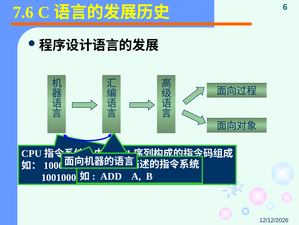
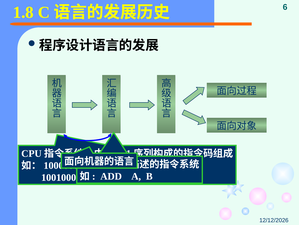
7.6: 7.6 -> 1.8
